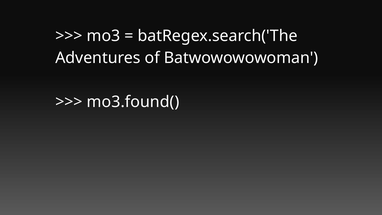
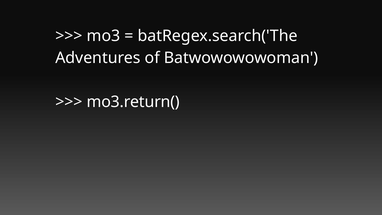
mo3.found(: mo3.found( -> mo3.return(
